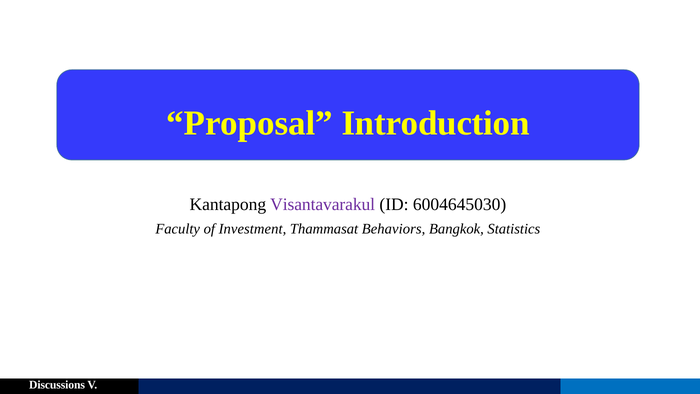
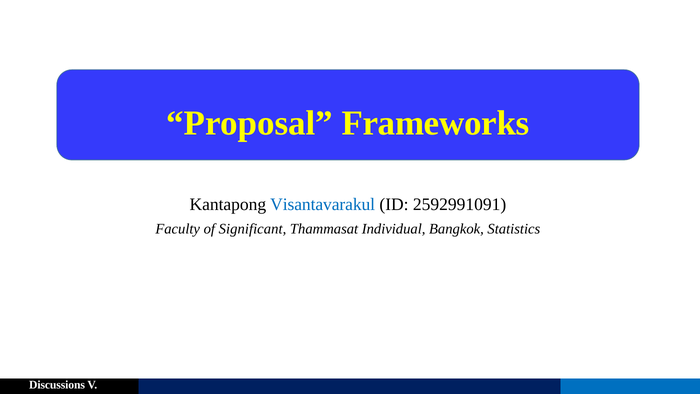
Introduction: Introduction -> Frameworks
Visantavarakul colour: purple -> blue
6004645030: 6004645030 -> 2592991091
Investment: Investment -> Significant
Behaviors: Behaviors -> Individual
